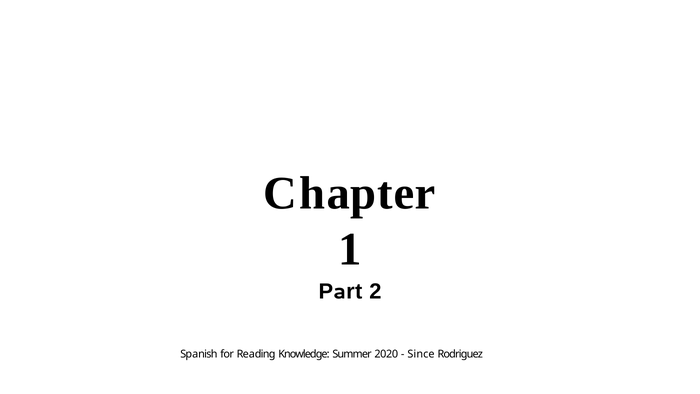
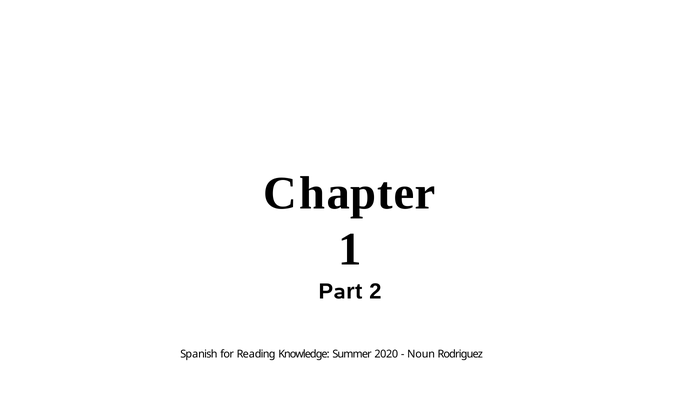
Since: Since -> Noun
